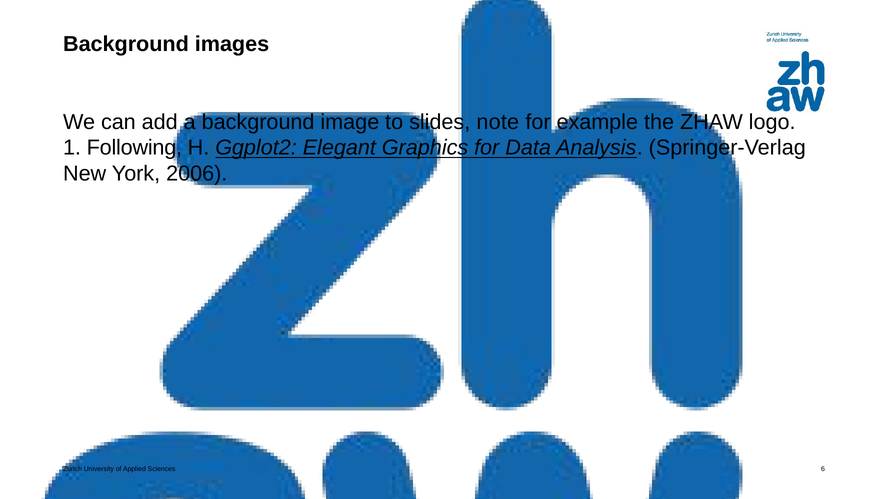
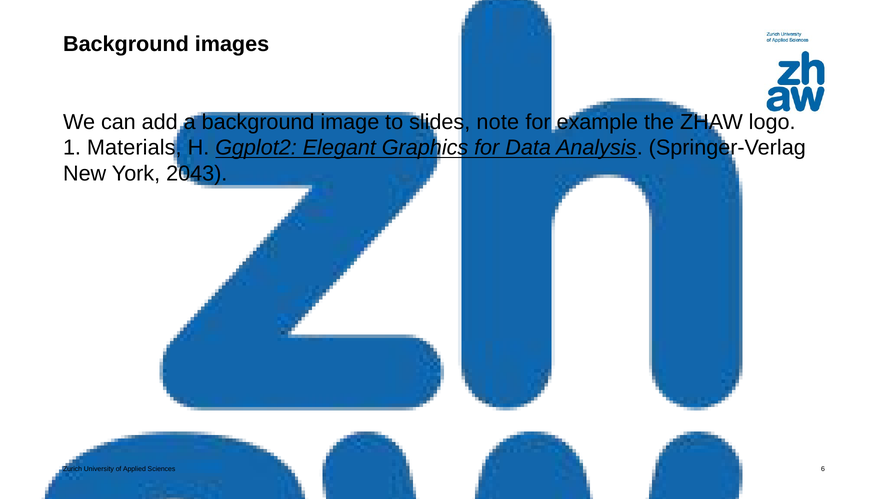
Following: Following -> Materials
2006: 2006 -> 2043
